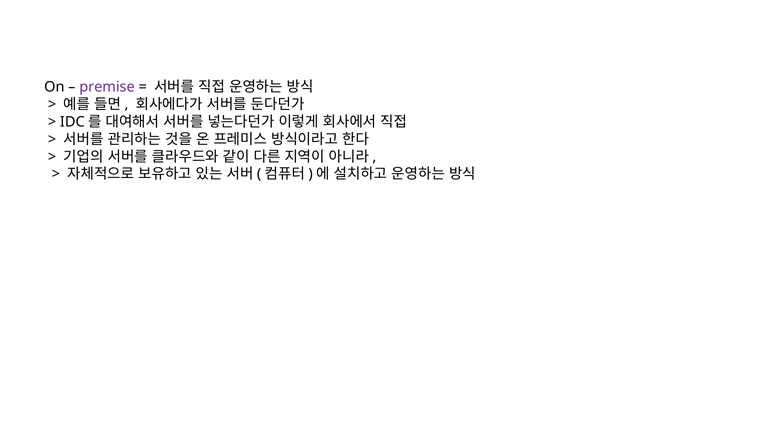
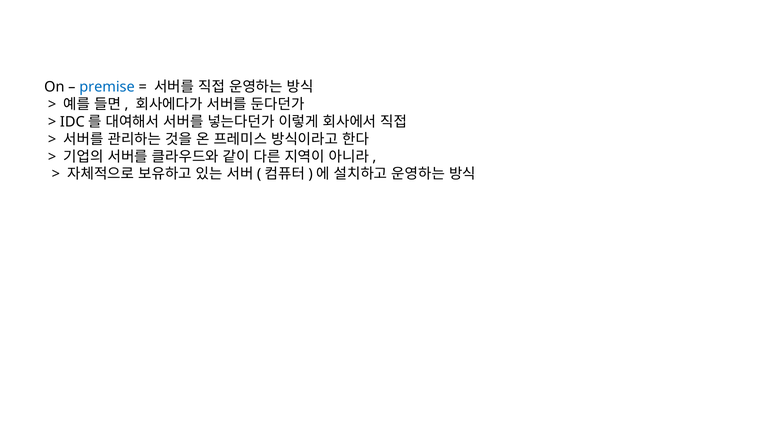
premise colour: purple -> blue
